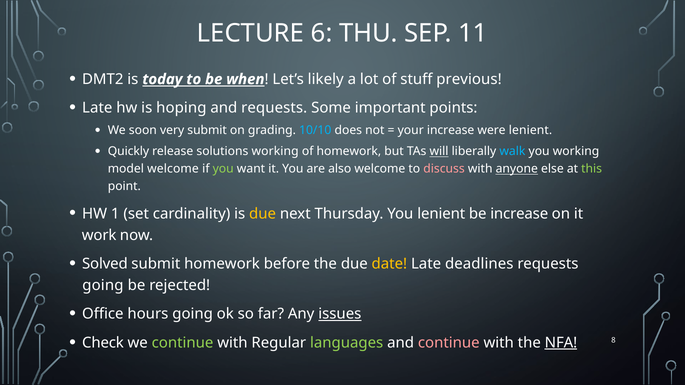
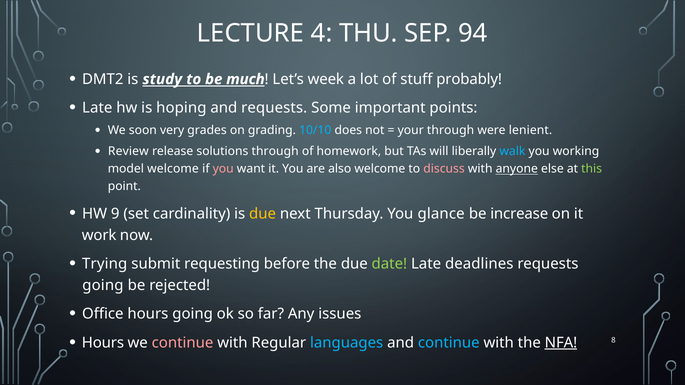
6: 6 -> 4
11: 11 -> 94
today: today -> study
when: when -> much
likely: likely -> week
previous: previous -> probably
very submit: submit -> grades
your increase: increase -> through
Quickly: Quickly -> Review
solutions working: working -> through
will underline: present -> none
you at (223, 169) colour: light green -> pink
1: 1 -> 9
You lenient: lenient -> glance
Solved: Solved -> Trying
submit homework: homework -> requesting
date colour: yellow -> light green
issues underline: present -> none
Check at (103, 343): Check -> Hours
continue at (183, 343) colour: light green -> pink
languages colour: light green -> light blue
continue at (449, 343) colour: pink -> light blue
